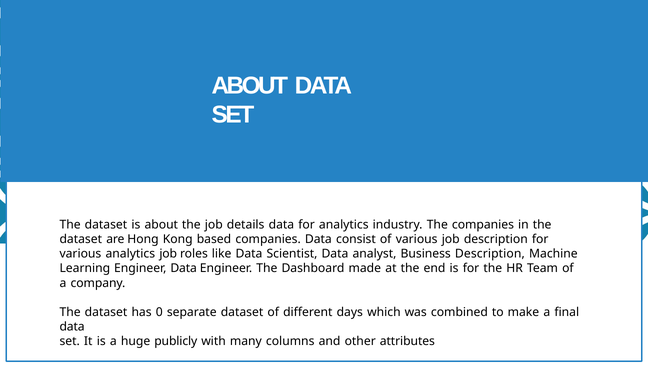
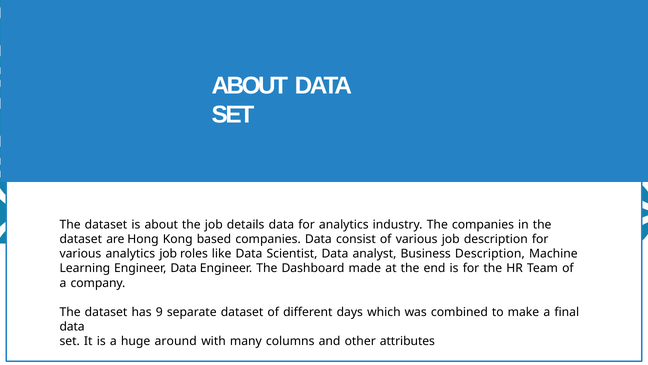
0: 0 -> 9
publicly: publicly -> around
